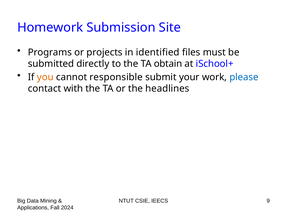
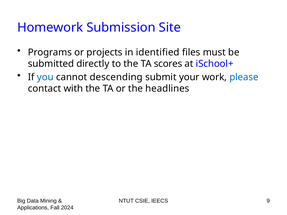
obtain: obtain -> scores
you colour: orange -> blue
responsible: responsible -> descending
